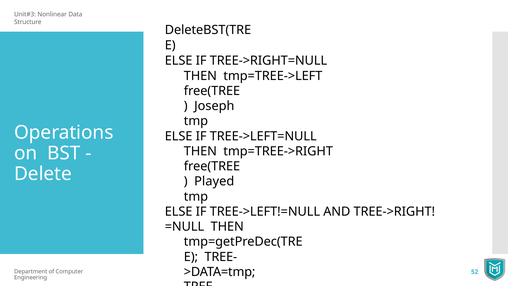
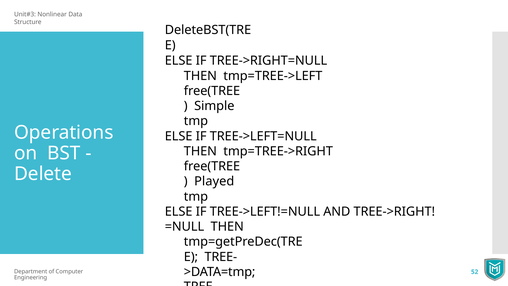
Joseph: Joseph -> Simple
